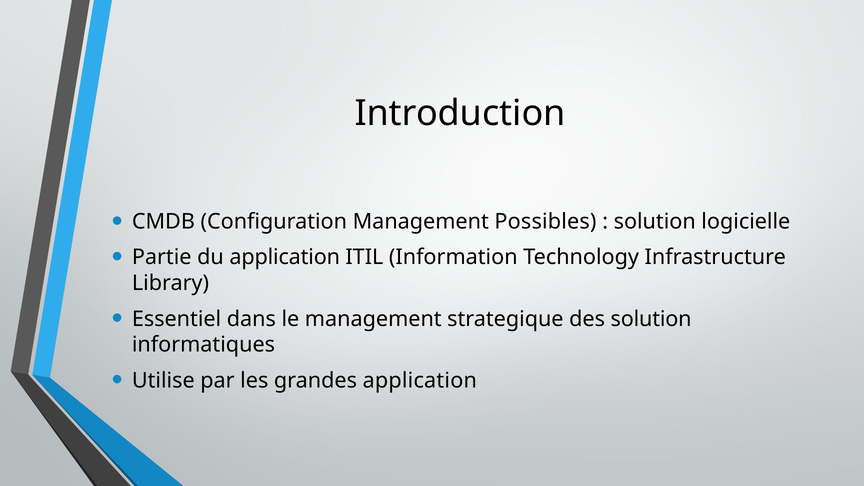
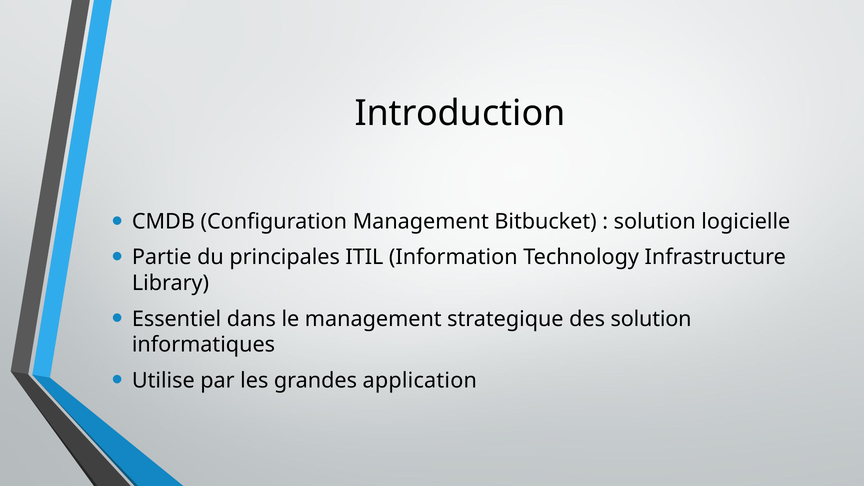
Possibles: Possibles -> Bitbucket
du application: application -> principales
